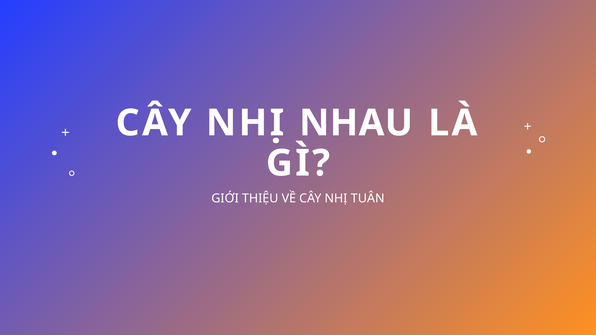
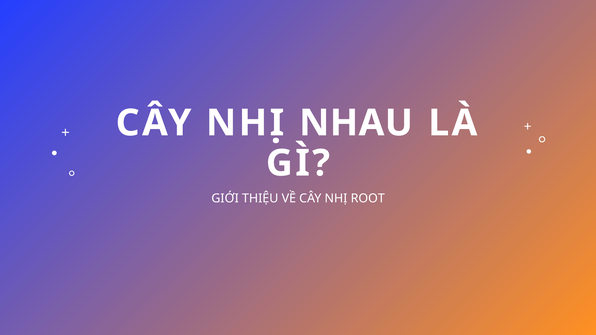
TUÂN: TUÂN -> ROOT
